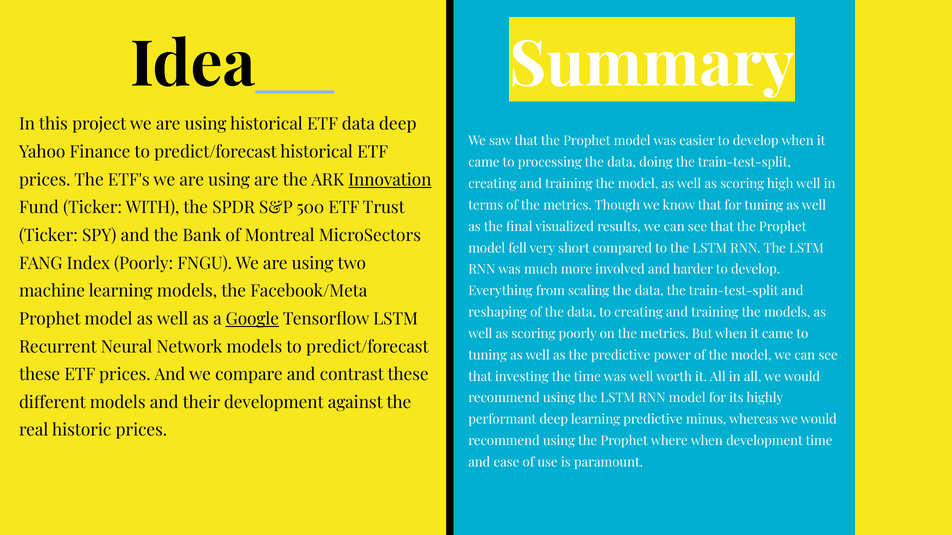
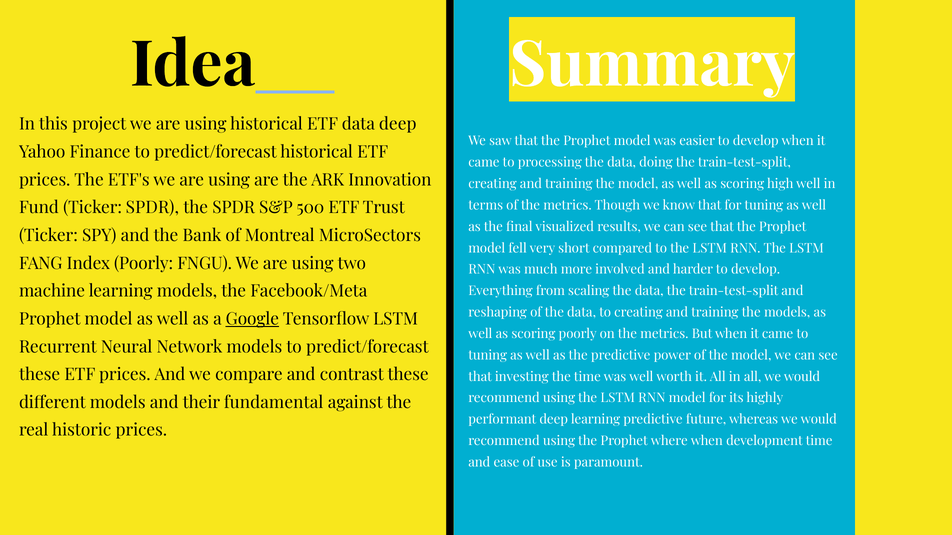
Innovation underline: present -> none
Ticker WITH: WITH -> SPDR
their development: development -> fundamental
minus: minus -> future
